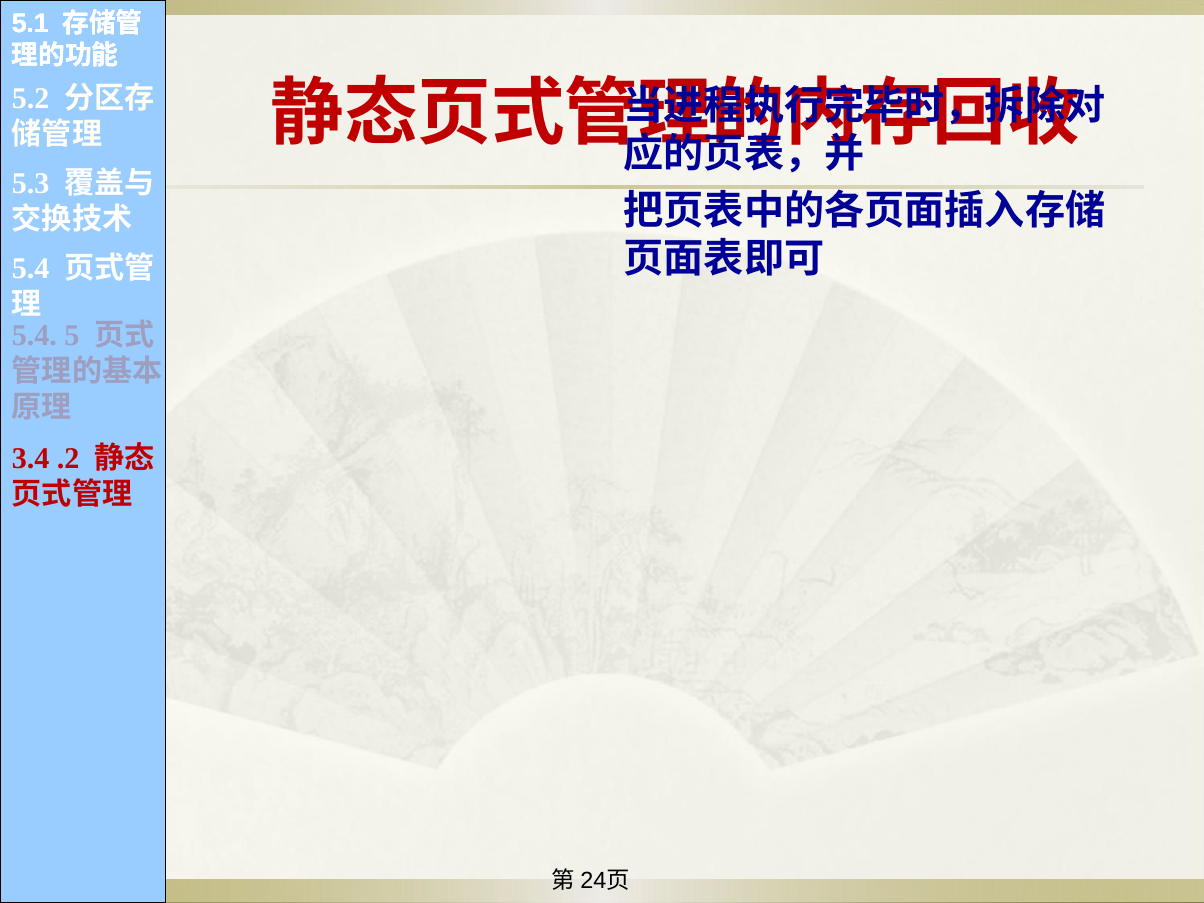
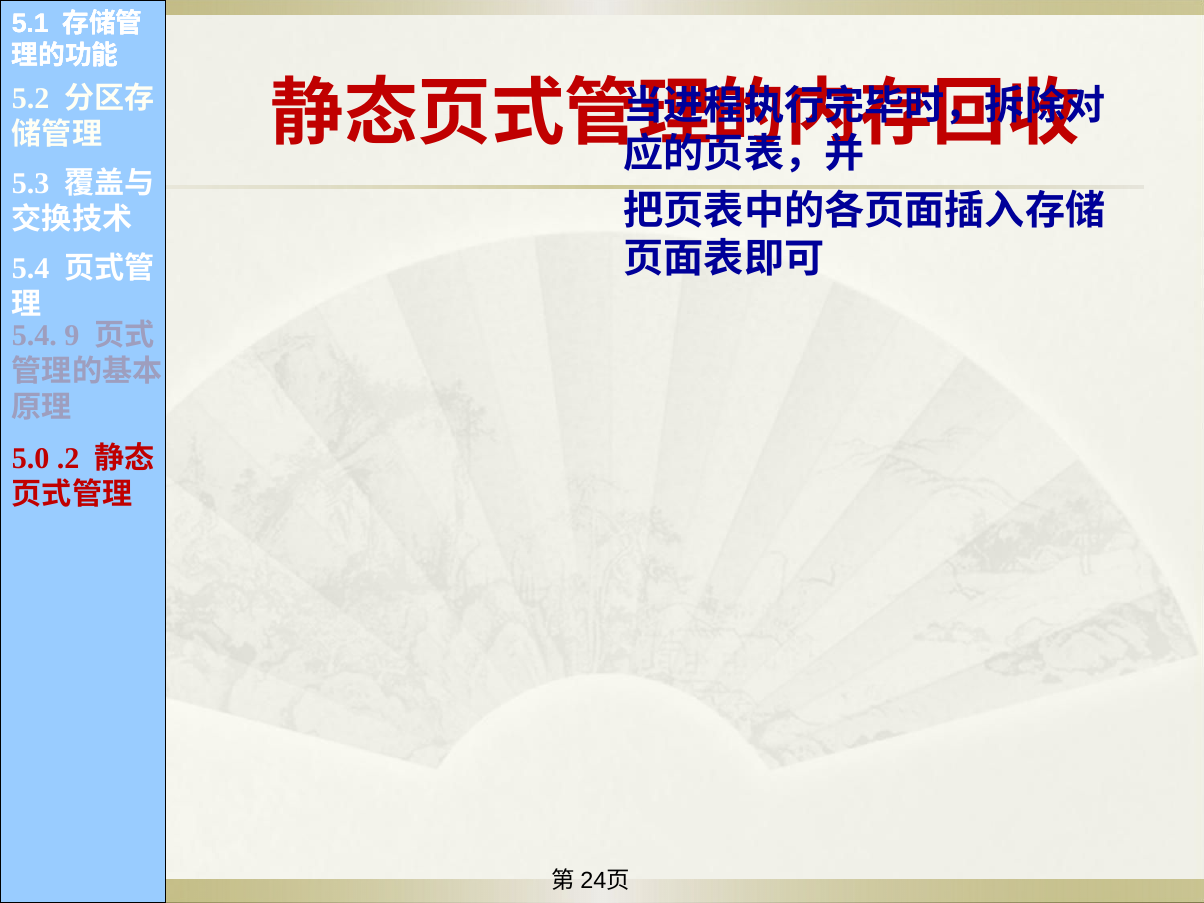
5: 5 -> 9
3.4: 3.4 -> 5.0
